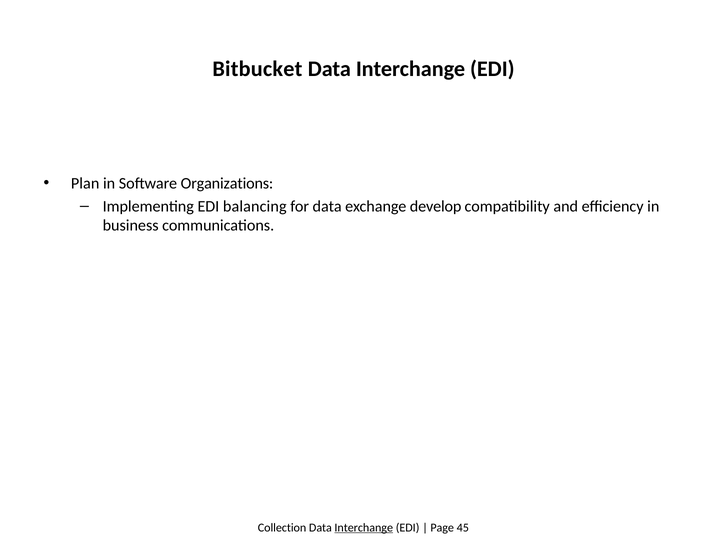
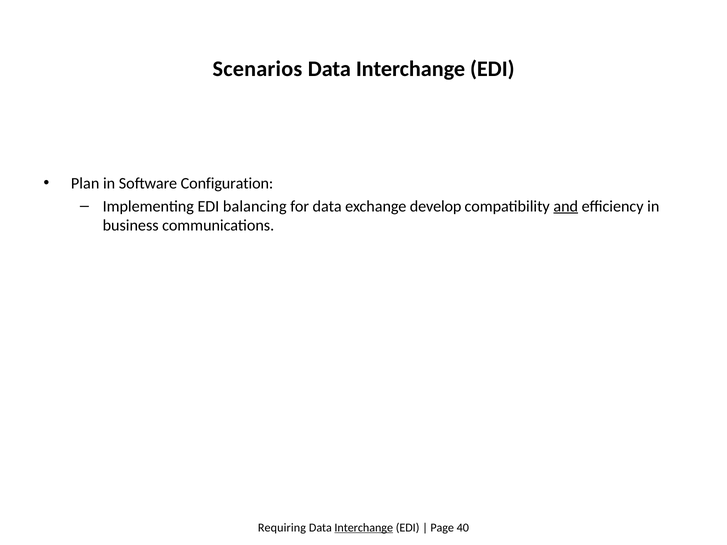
Bitbucket: Bitbucket -> Scenarios
Organizations: Organizations -> Configuration
and underline: none -> present
Collection: Collection -> Requiring
45: 45 -> 40
